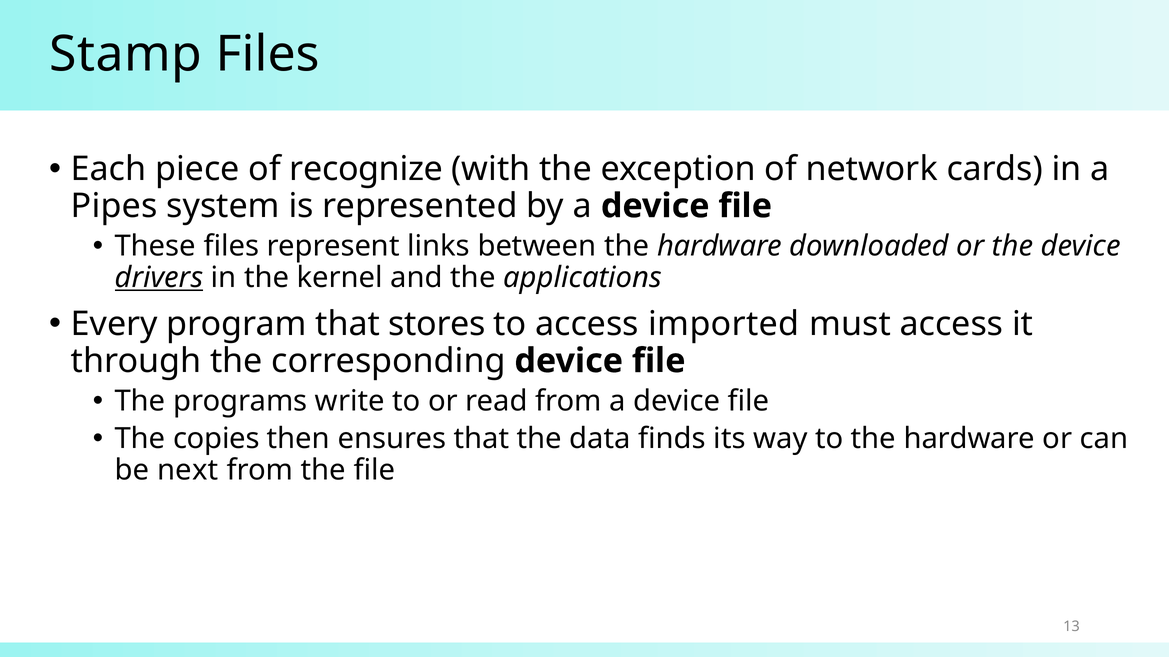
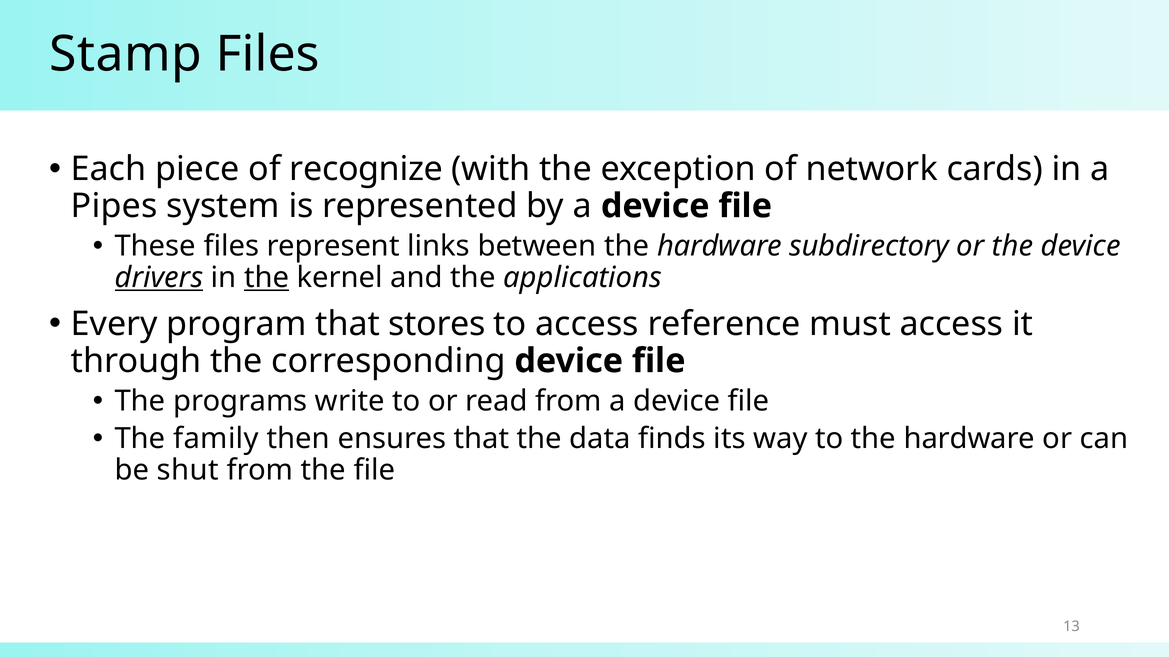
downloaded: downloaded -> subdirectory
the at (267, 278) underline: none -> present
imported: imported -> reference
copies: copies -> family
next: next -> shut
